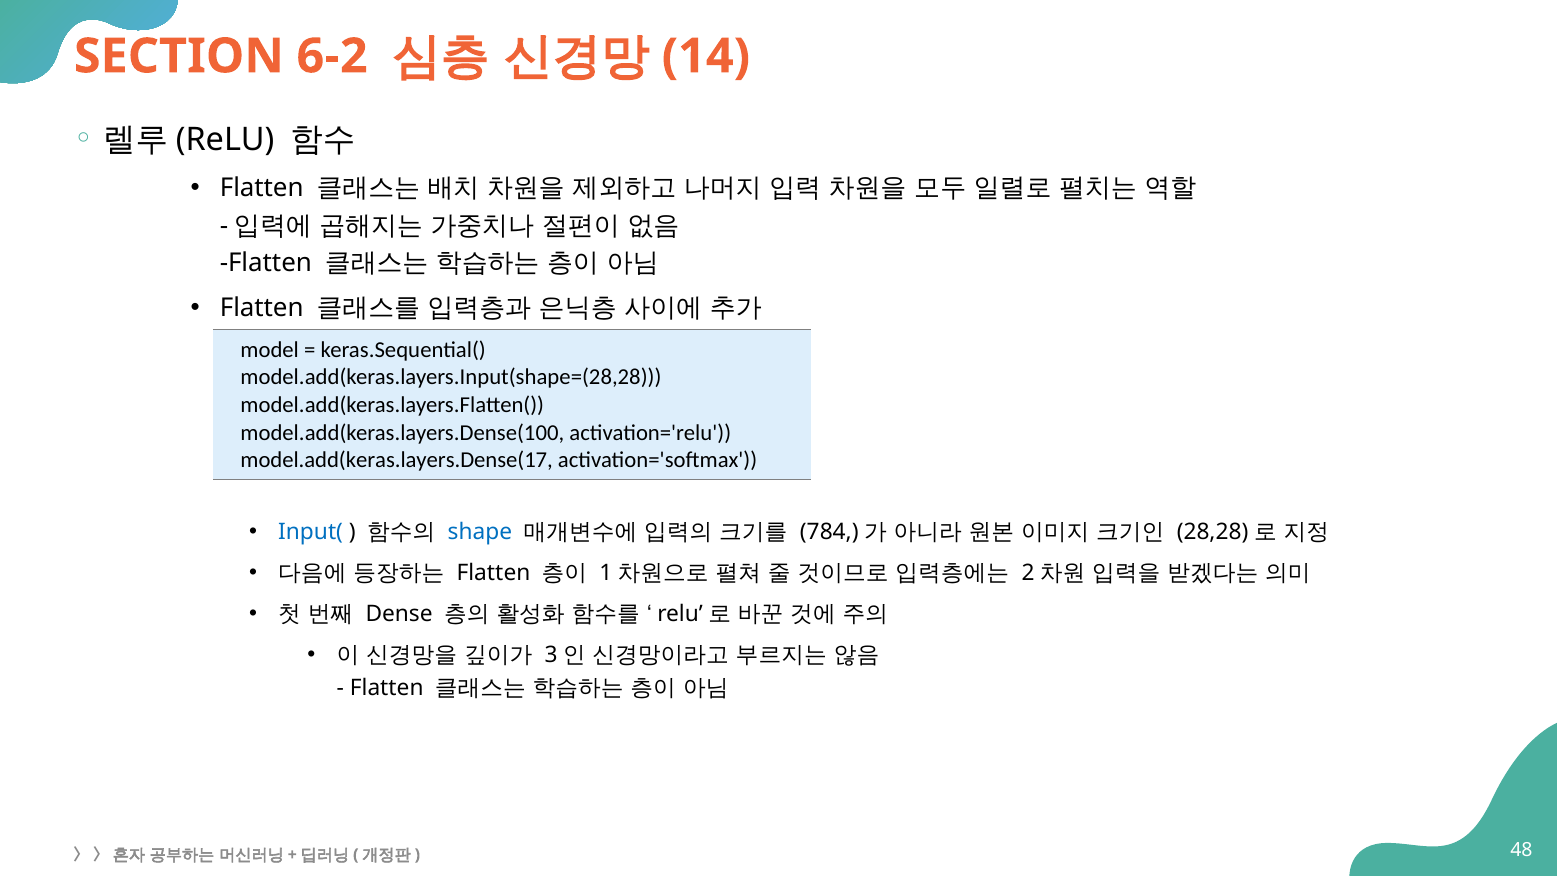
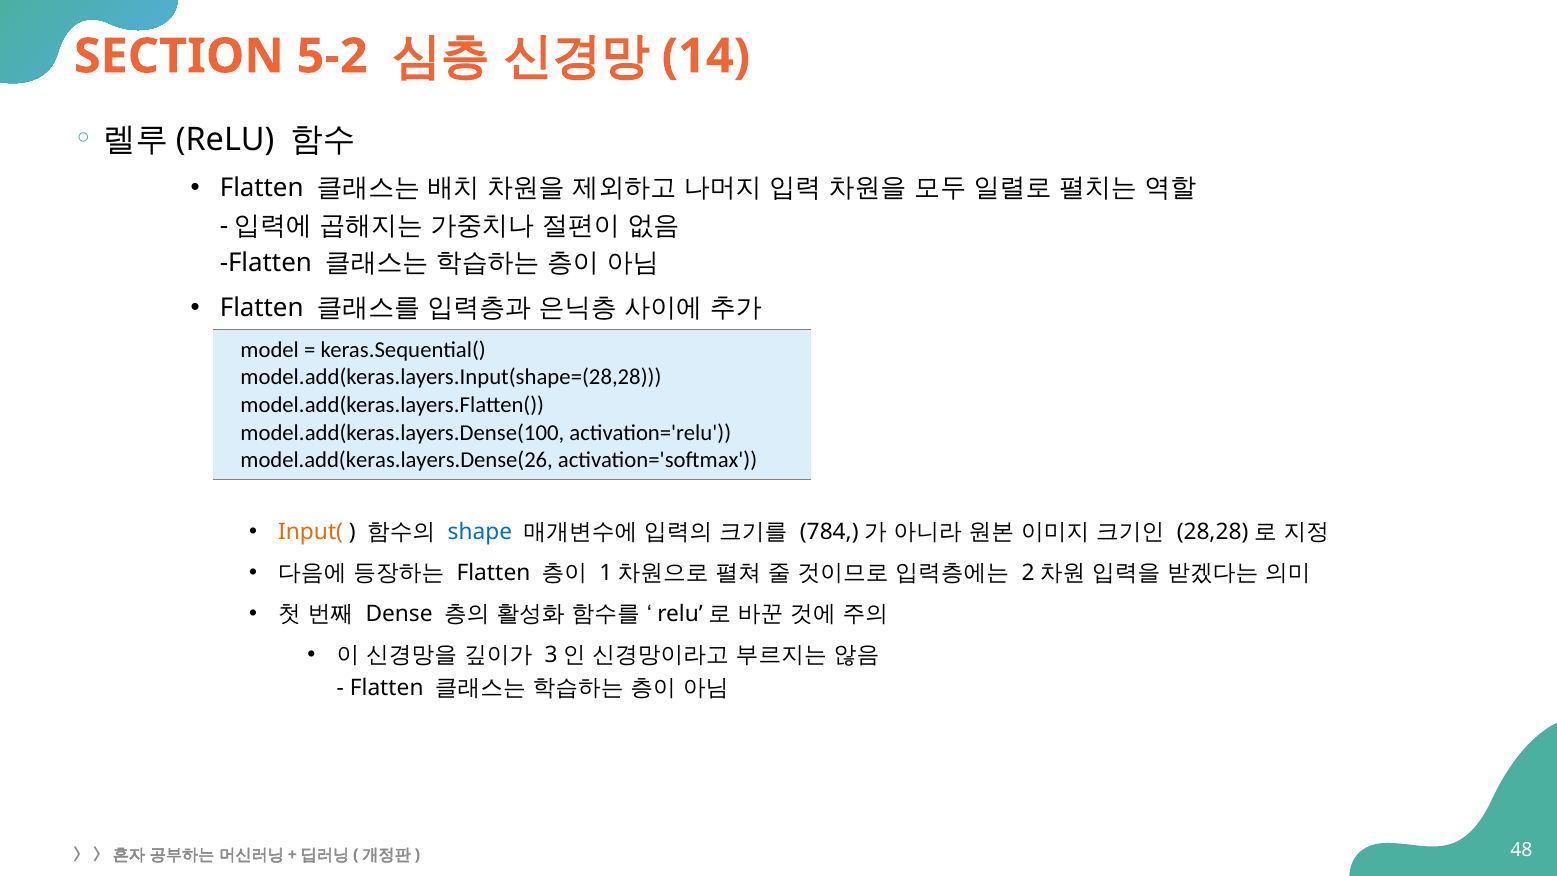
6-2: 6-2 -> 5-2
model.add(keras.layers.Dense(17: model.add(keras.layers.Dense(17 -> model.add(keras.layers.Dense(26
Input( colour: blue -> orange
